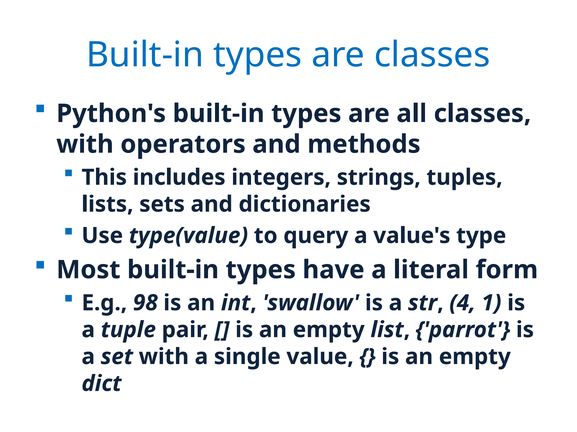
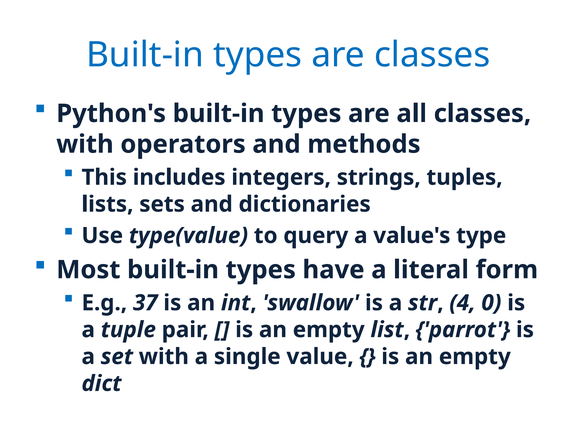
98: 98 -> 37
1: 1 -> 0
